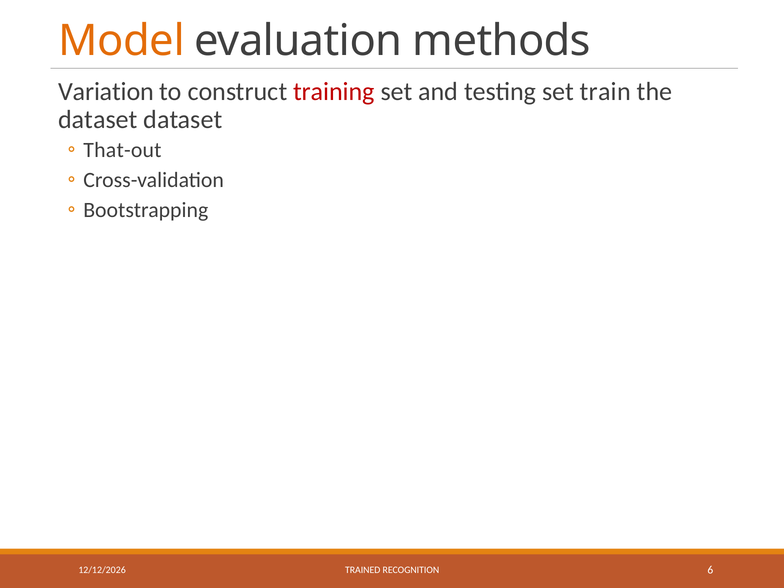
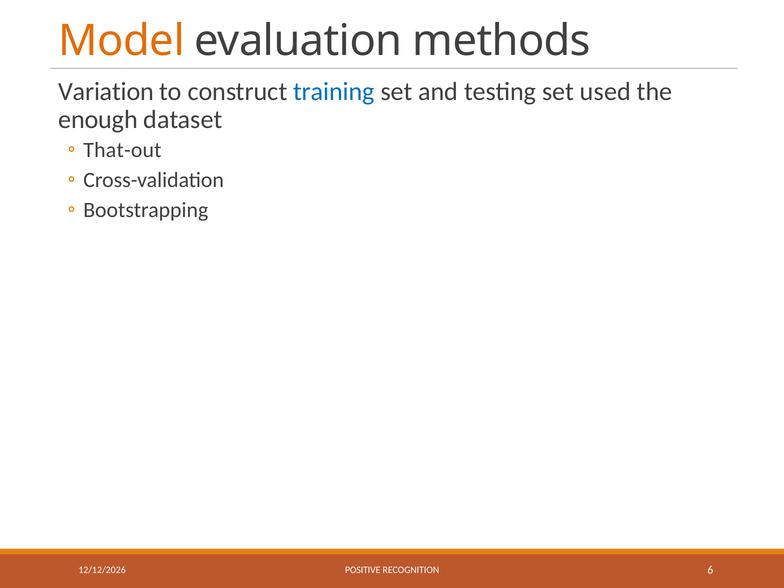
training colour: red -> blue
train: train -> used
dataset at (98, 120): dataset -> enough
TRAINED: TRAINED -> POSITIVE
